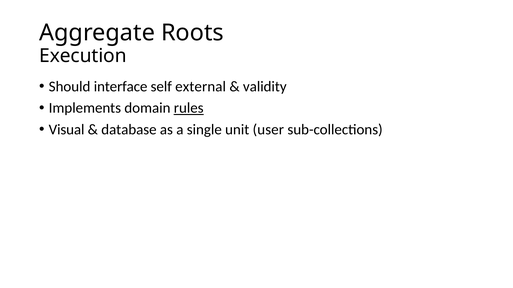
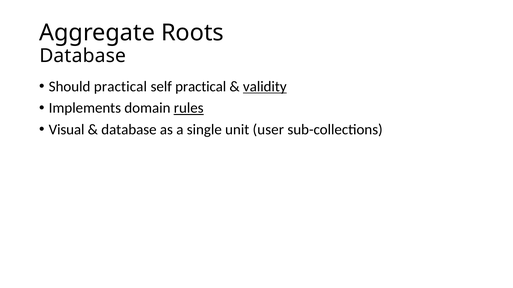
Execution at (83, 56): Execution -> Database
Should interface: interface -> practical
self external: external -> practical
validity underline: none -> present
